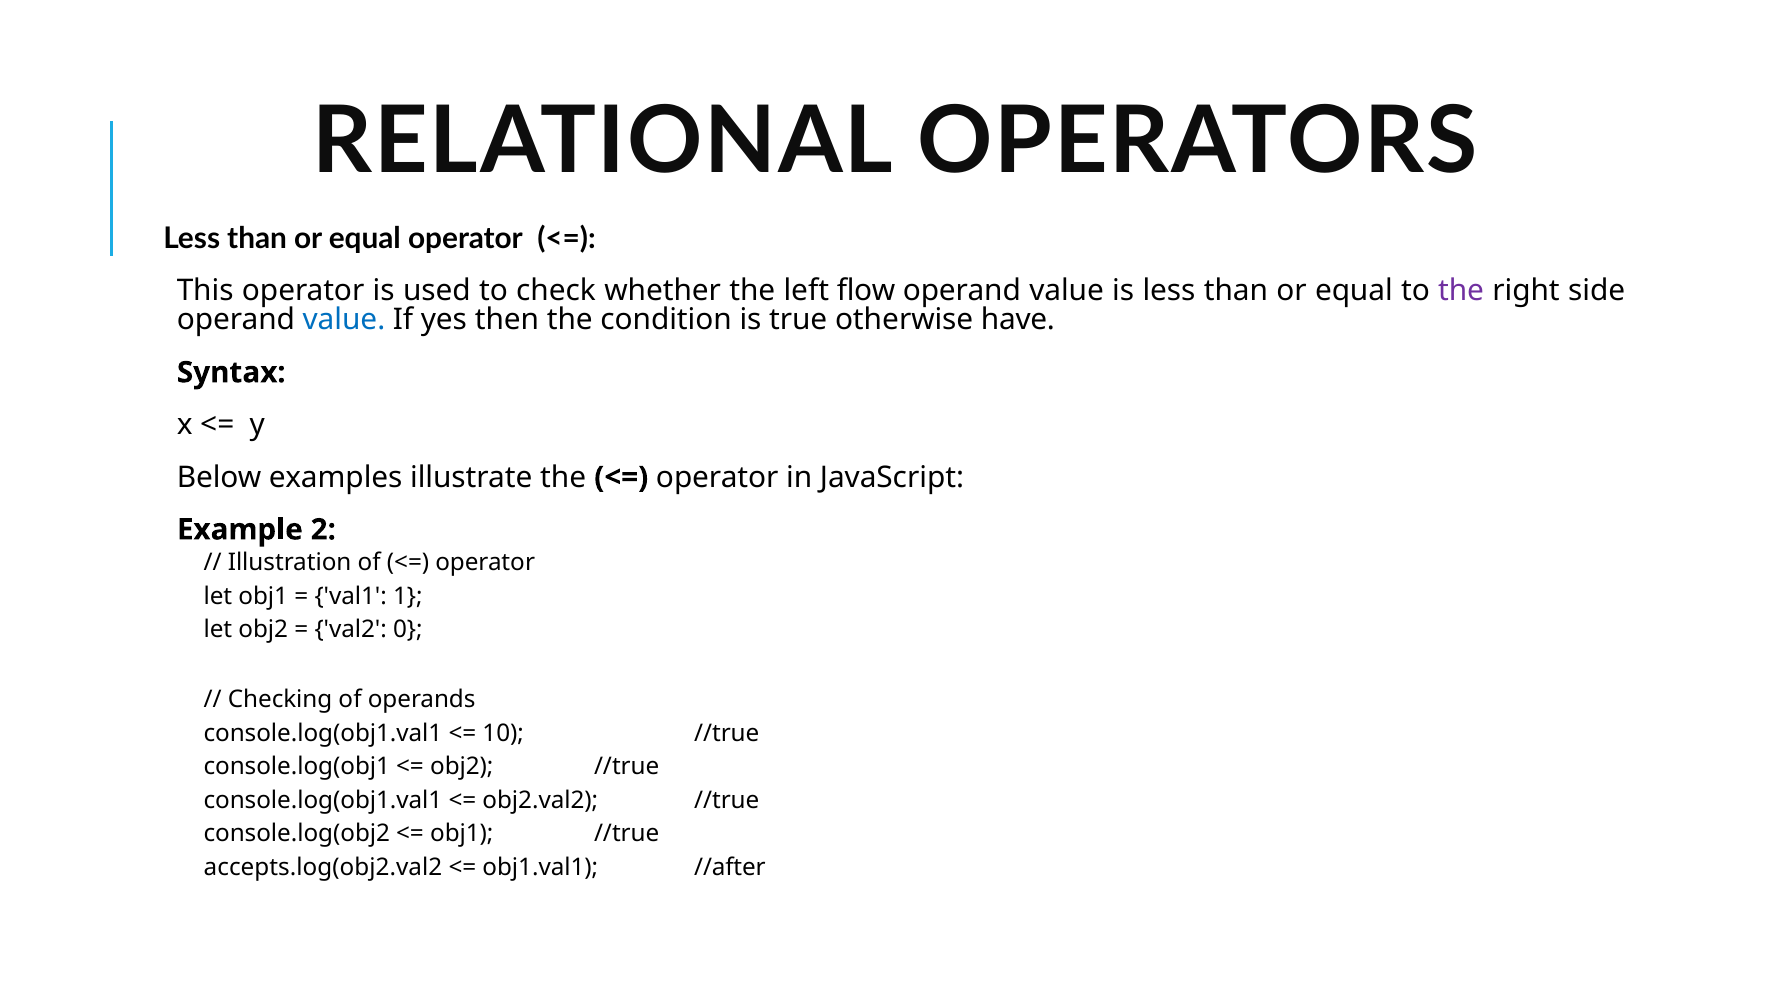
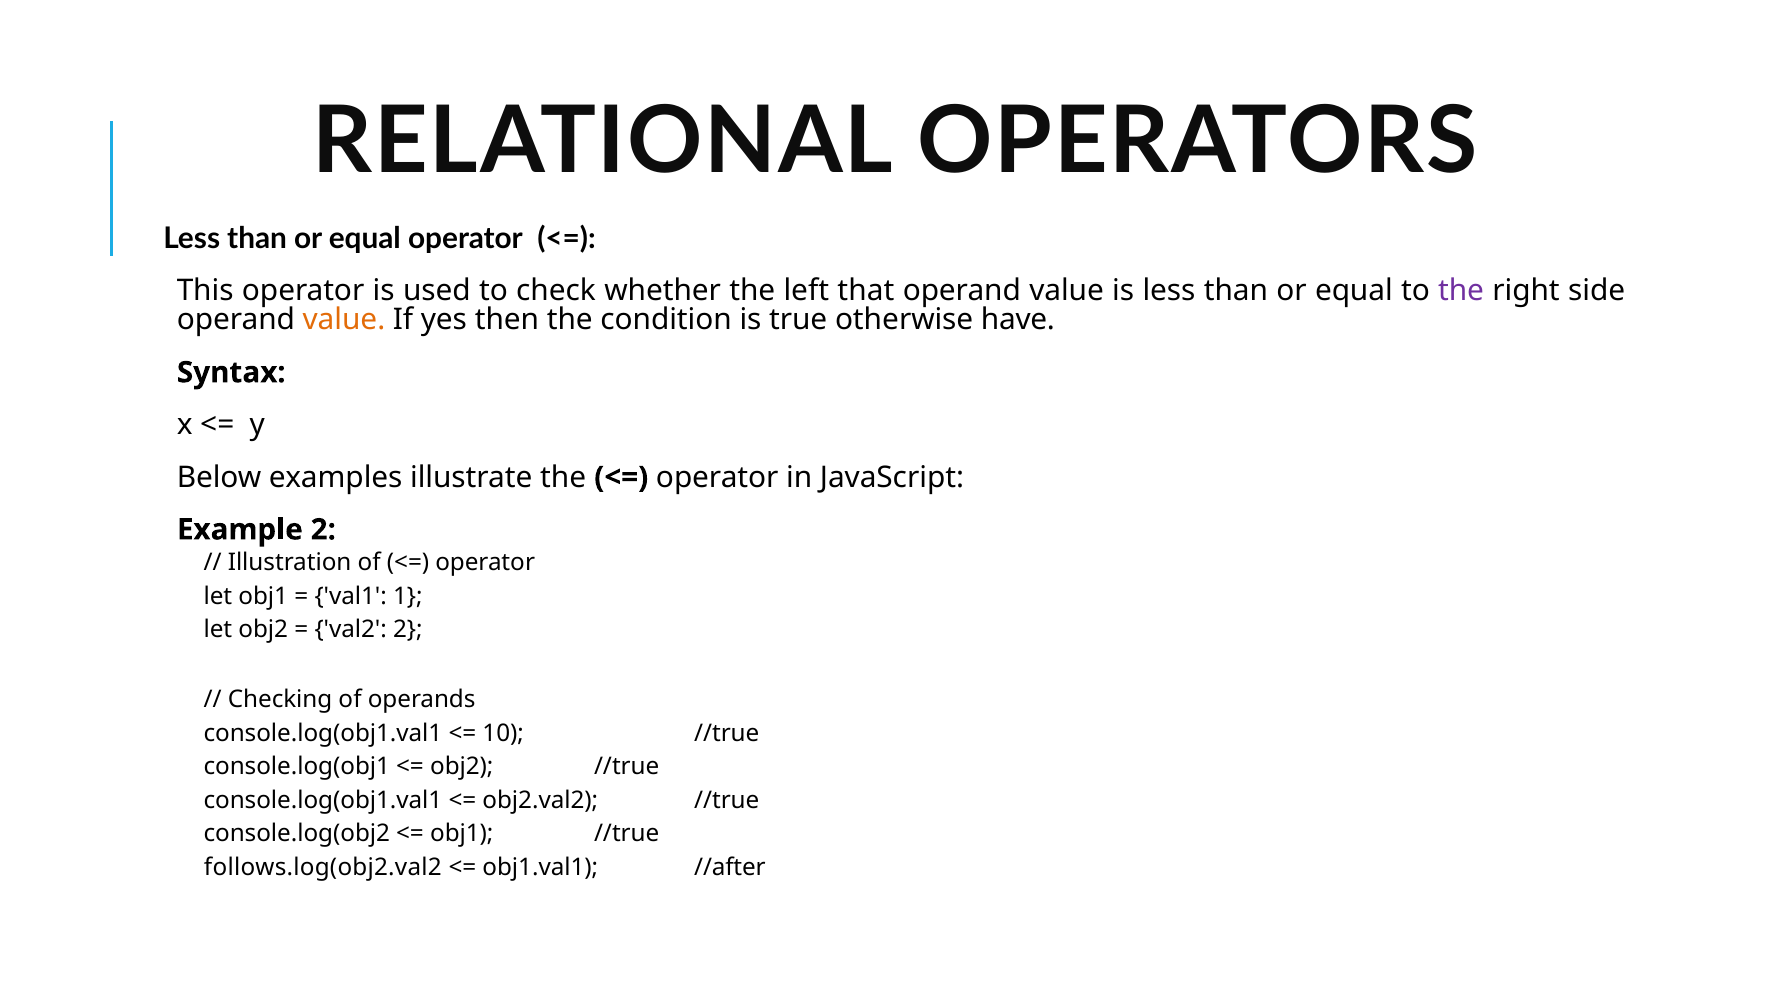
flow: flow -> that
value at (344, 320) colour: blue -> orange
val2 0: 0 -> 2
accepts.log(obj2.val2: accepts.log(obj2.val2 -> follows.log(obj2.val2
